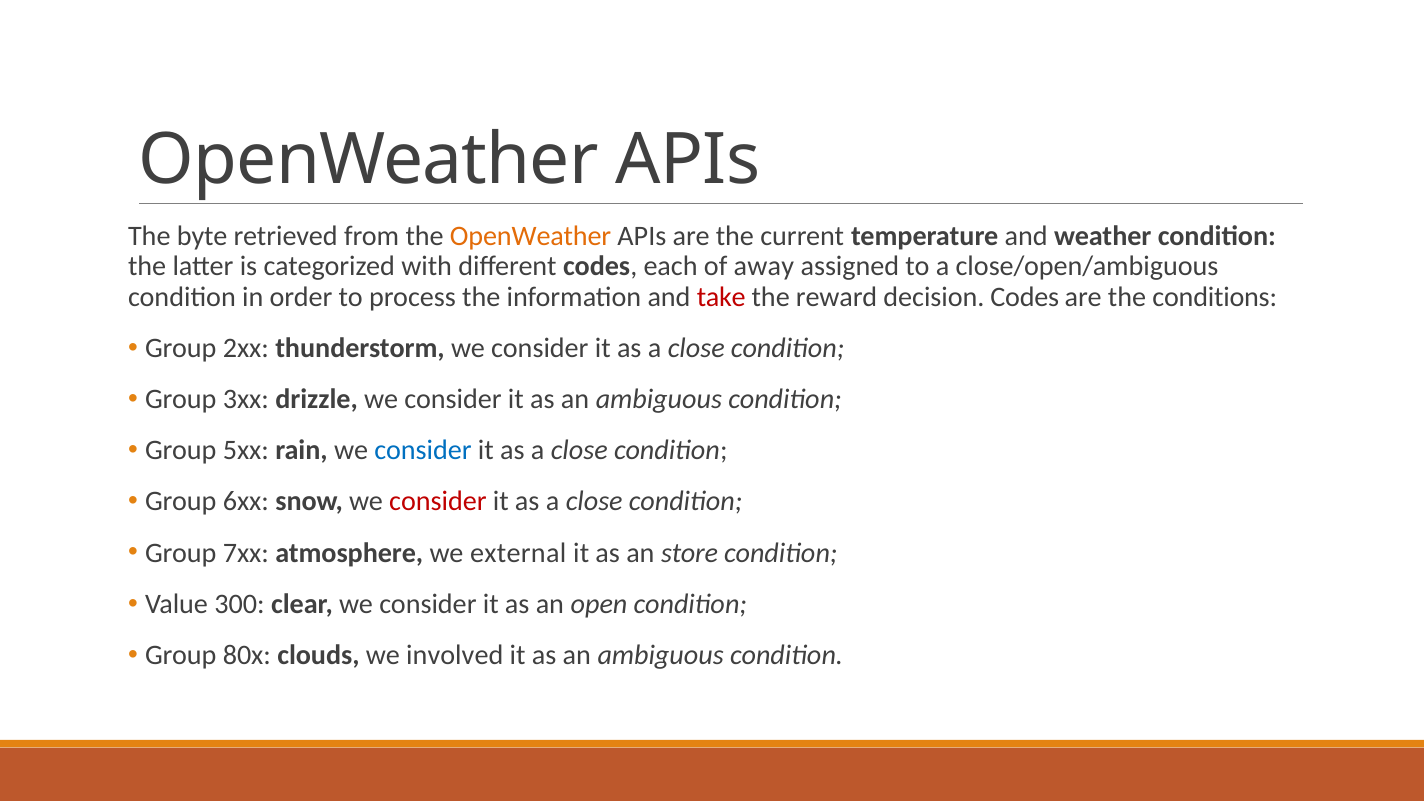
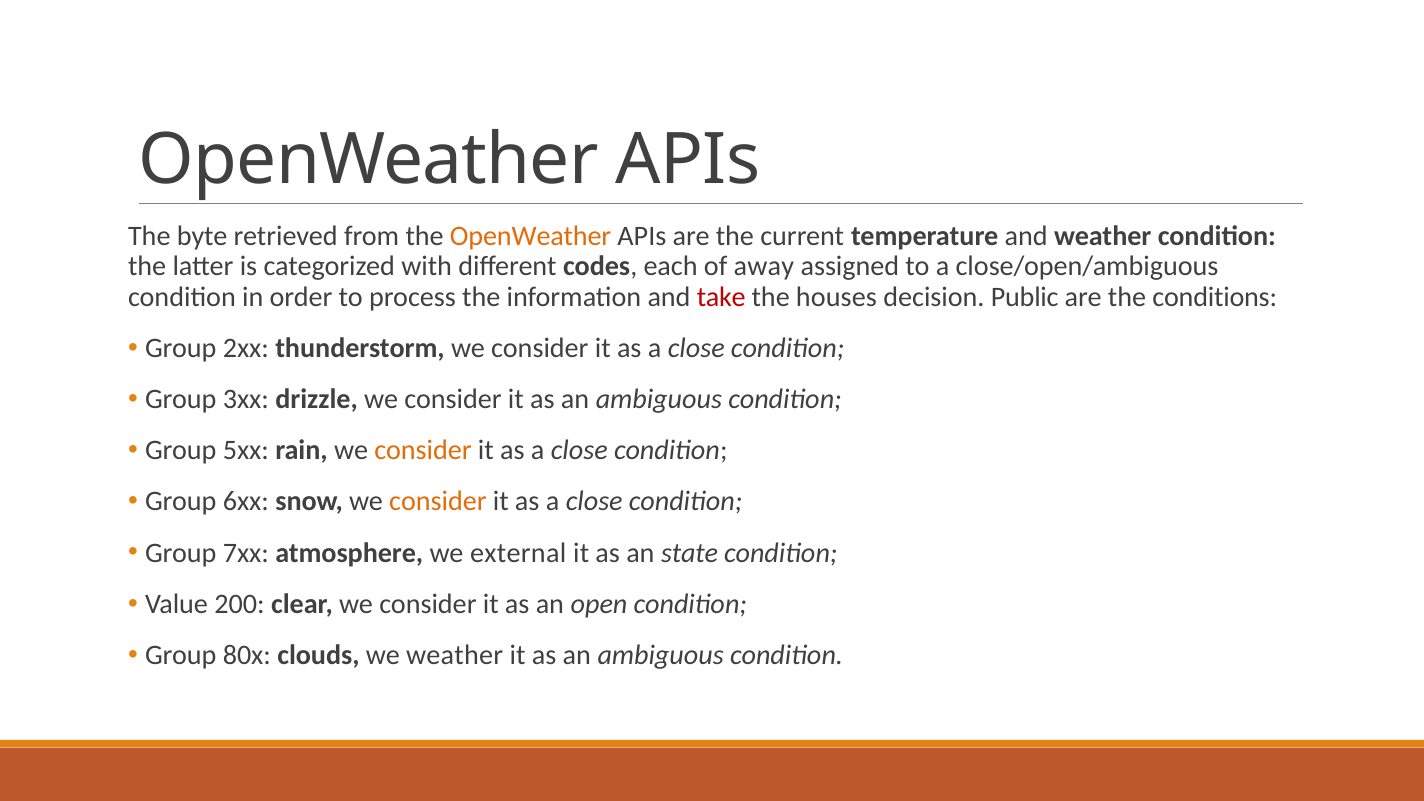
reward: reward -> houses
decision Codes: Codes -> Public
consider at (423, 450) colour: blue -> orange
consider at (438, 502) colour: red -> orange
store: store -> state
300: 300 -> 200
we involved: involved -> weather
